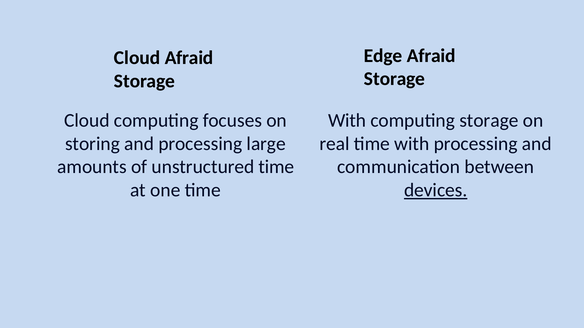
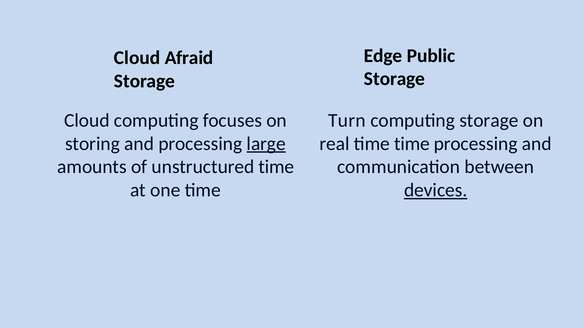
Edge Afraid: Afraid -> Public
With at (347, 120): With -> Turn
large underline: none -> present
time with: with -> time
